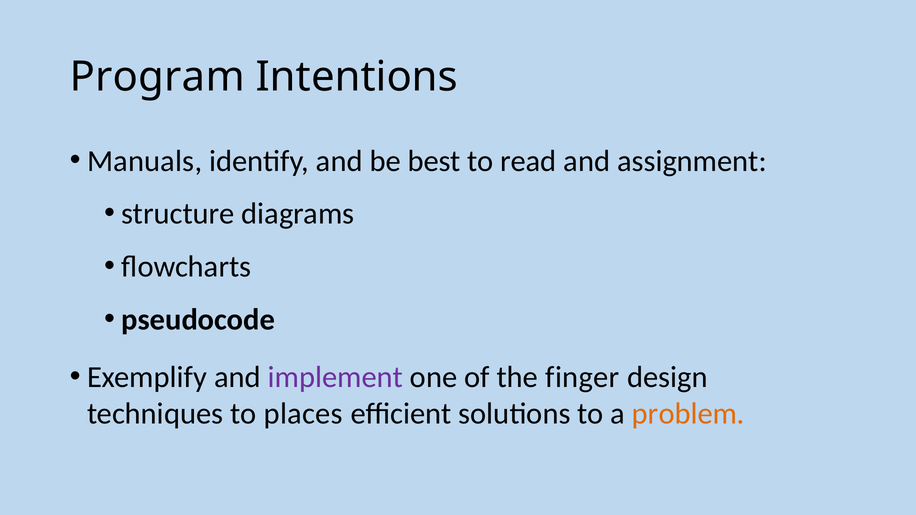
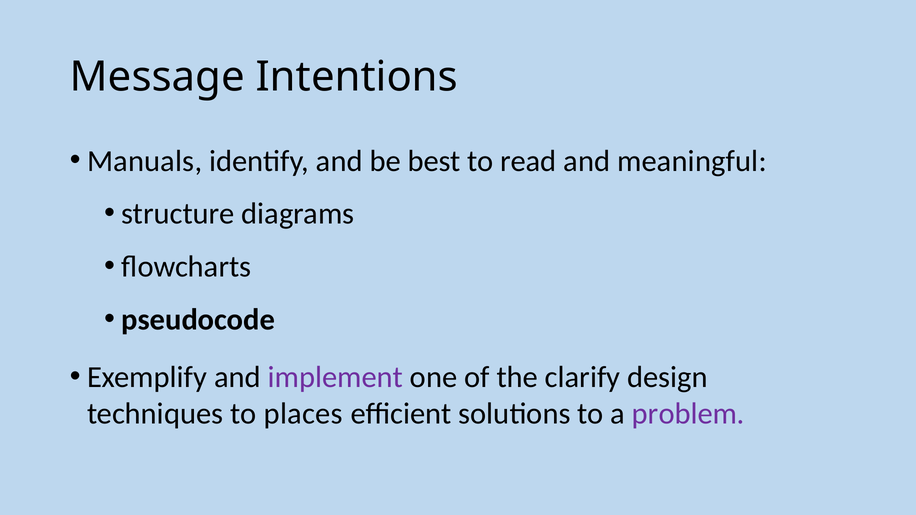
Program: Program -> Message
assignment: assignment -> meaningful
finger: finger -> clarify
problem colour: orange -> purple
